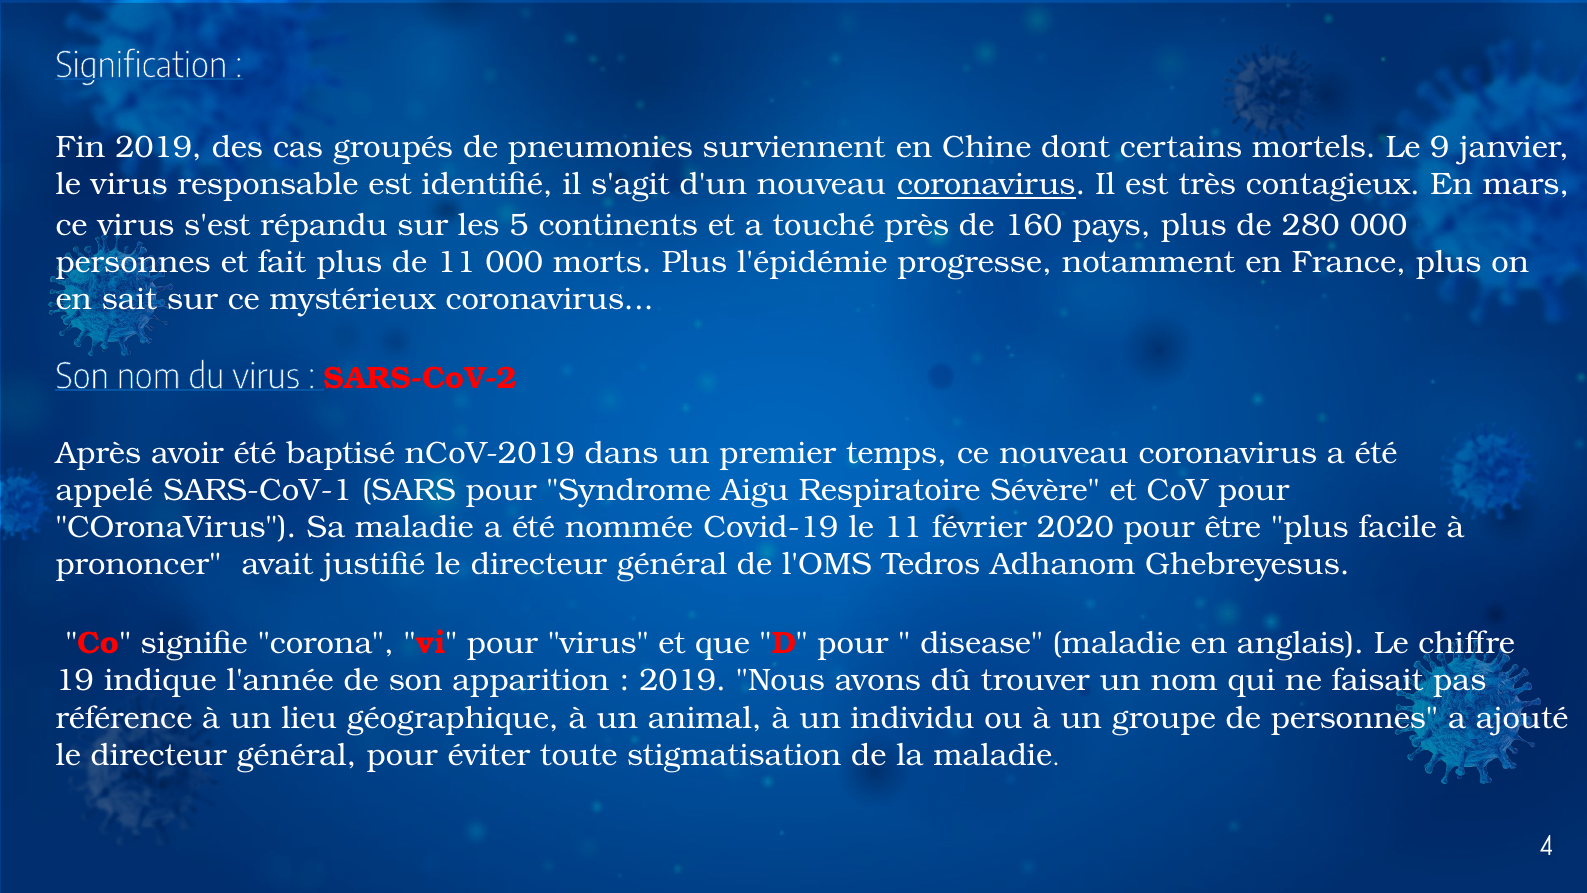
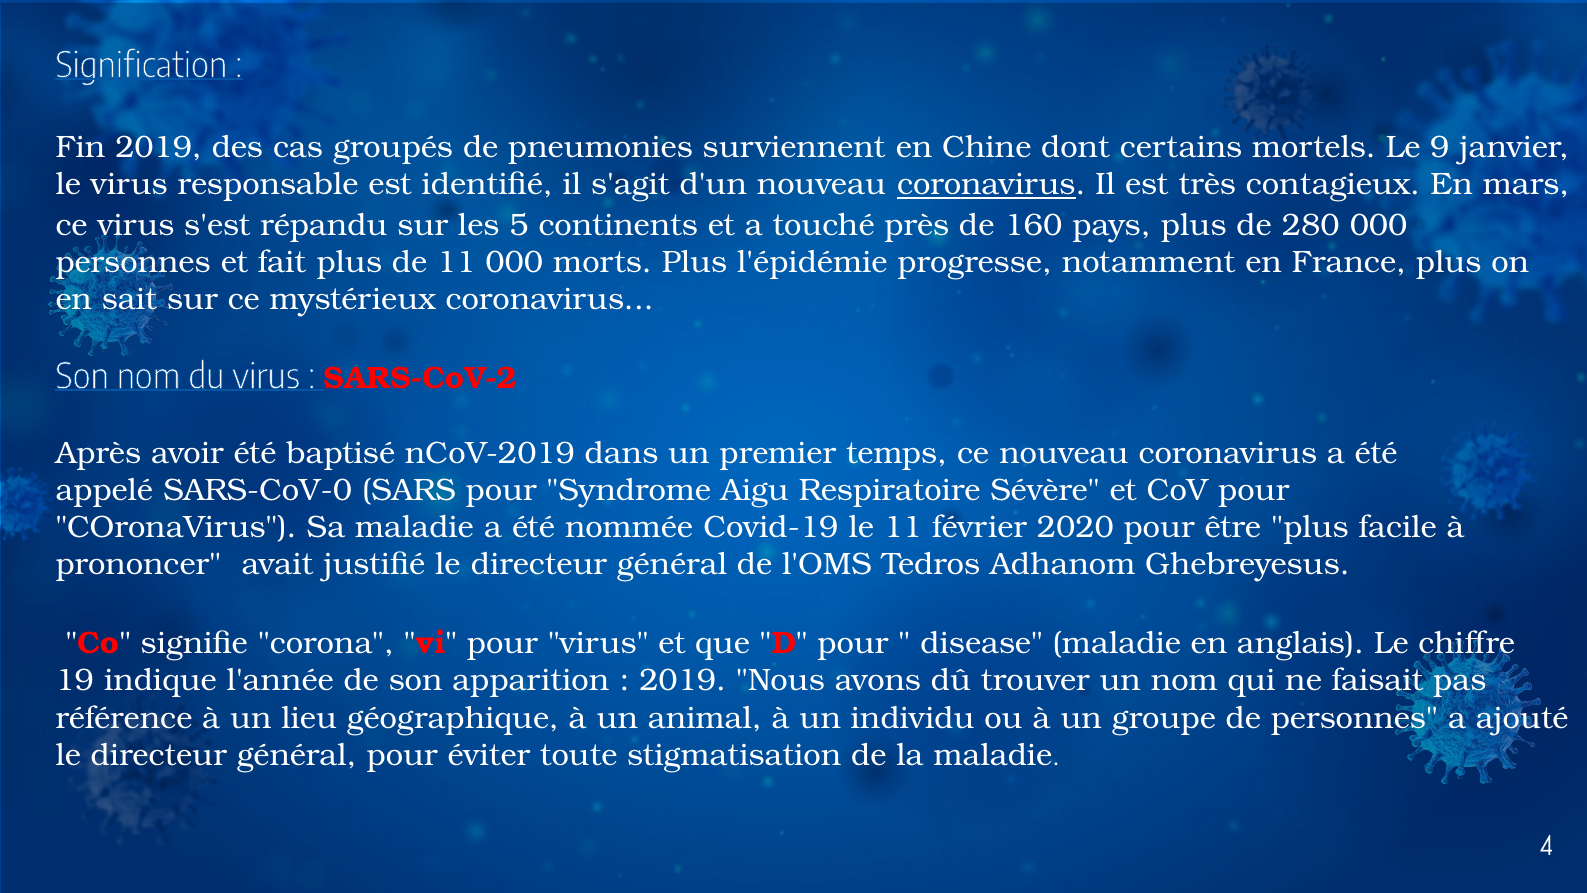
SARS-CoV-1: SARS-CoV-1 -> SARS-CoV-0
